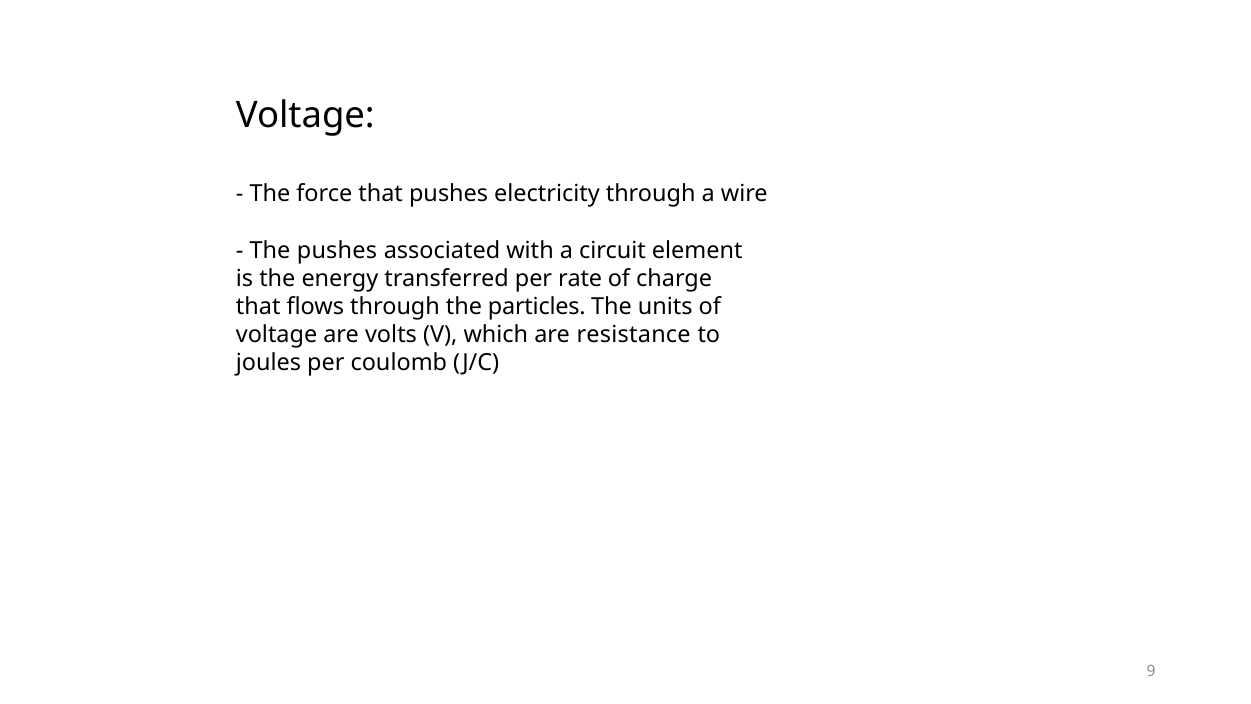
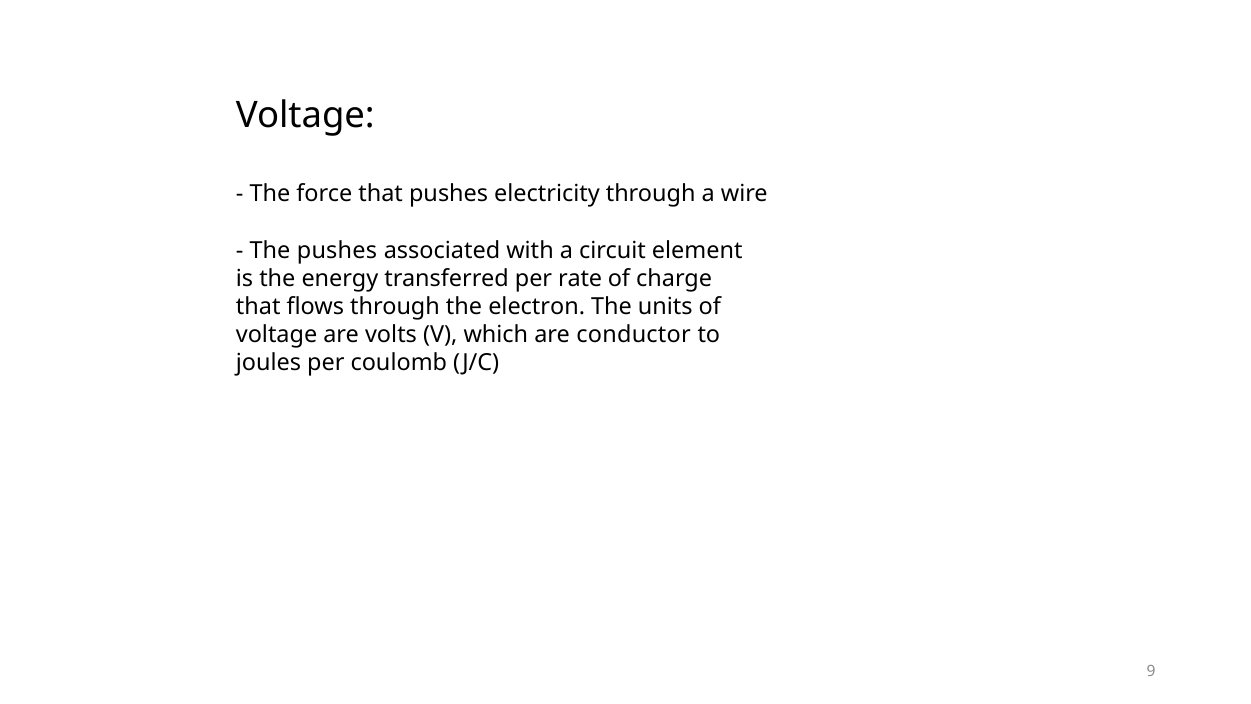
particles: particles -> electron
resistance: resistance -> conductor
